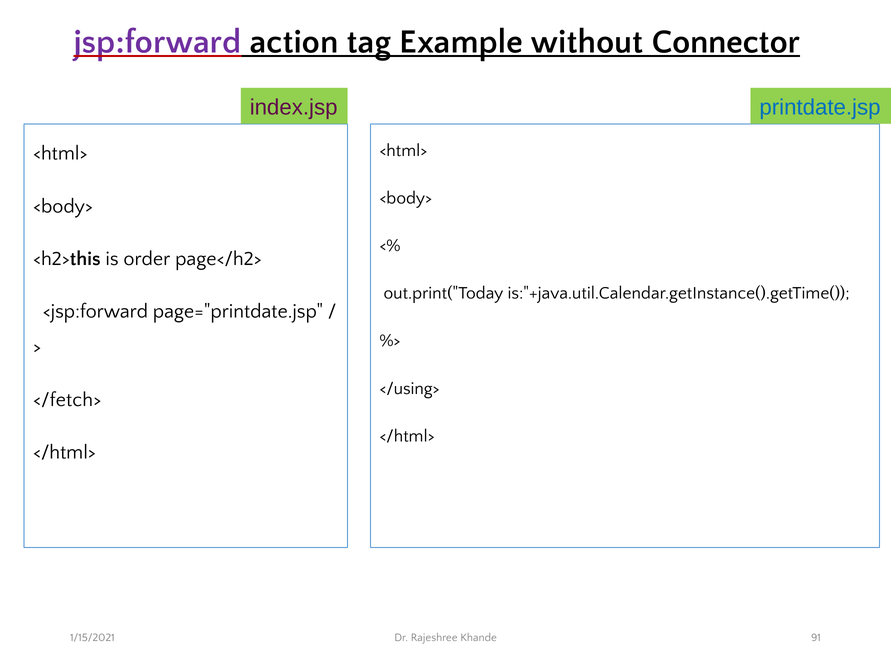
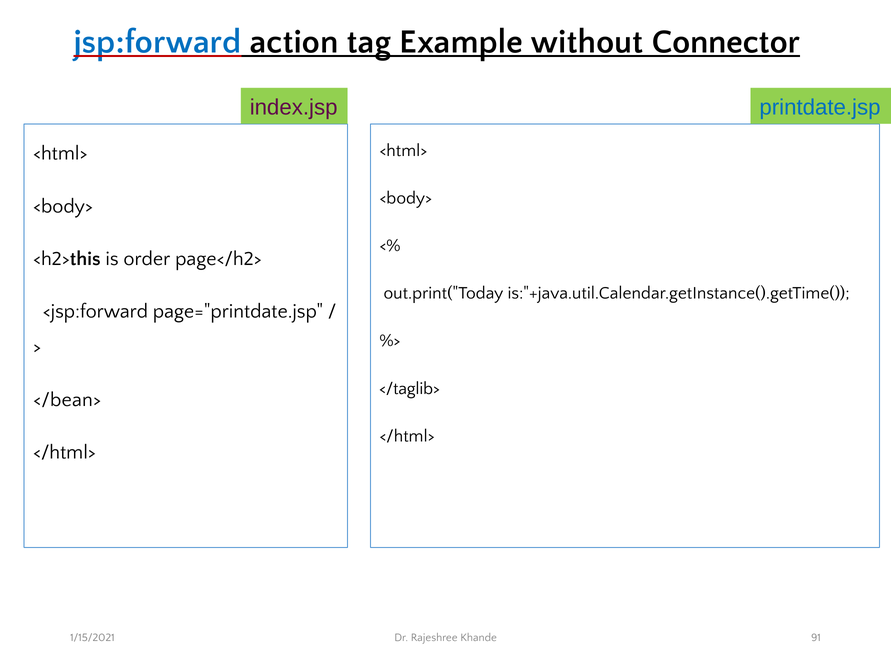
jsp:forward colour: purple -> blue
</using>: </using> -> </taglib>
</fetch>: </fetch> -> </bean>
